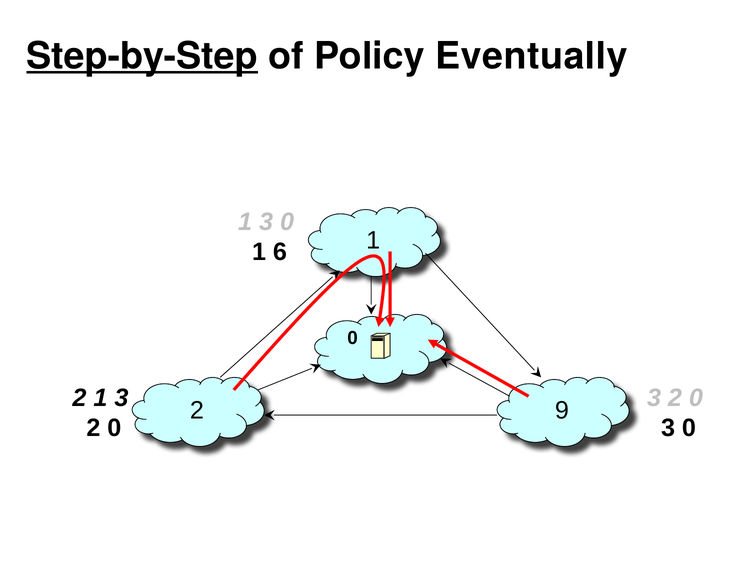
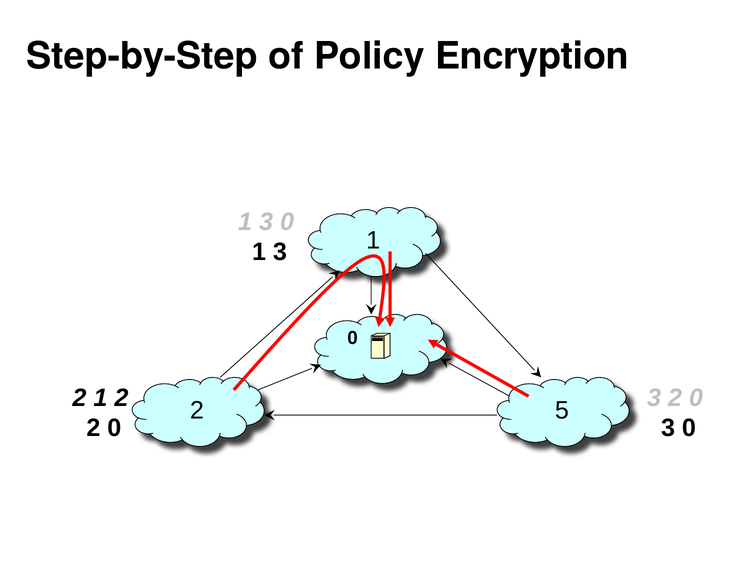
Step-by-Step underline: present -> none
Eventually: Eventually -> Encryption
6 at (280, 252): 6 -> 3
2 1 3: 3 -> 2
9: 9 -> 5
